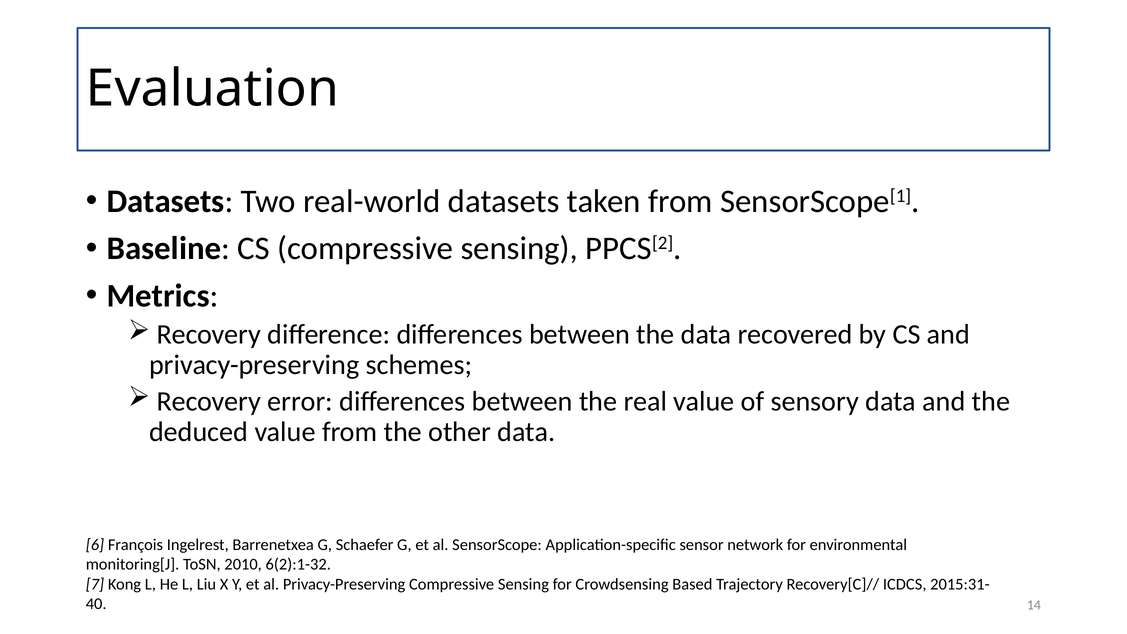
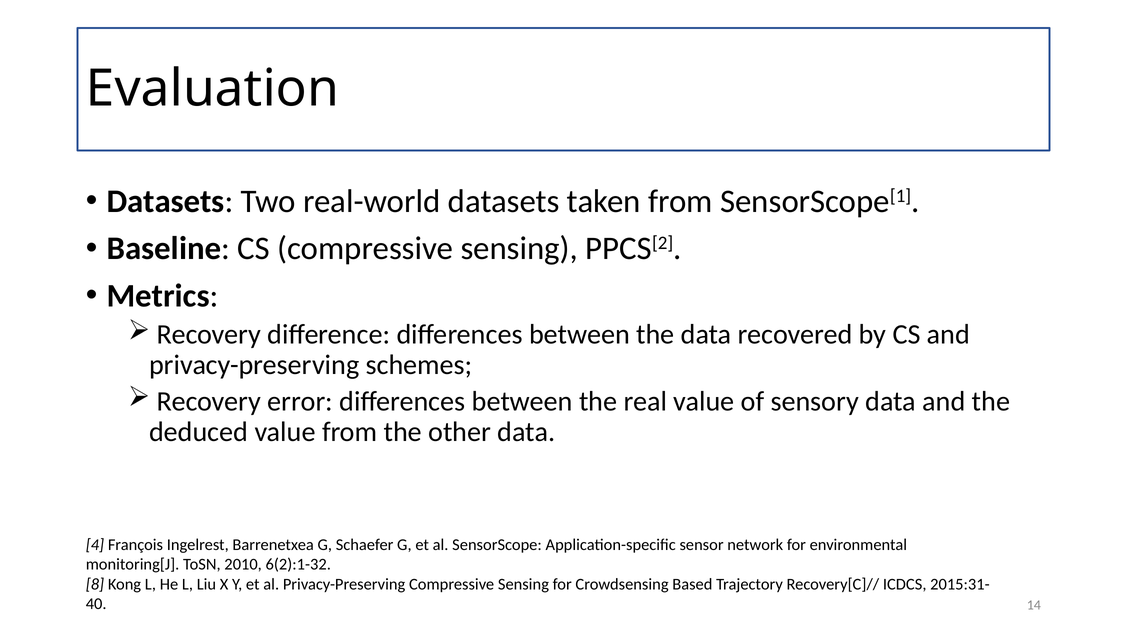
6: 6 -> 4
7: 7 -> 8
